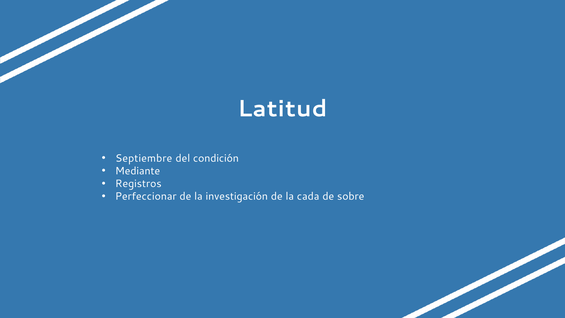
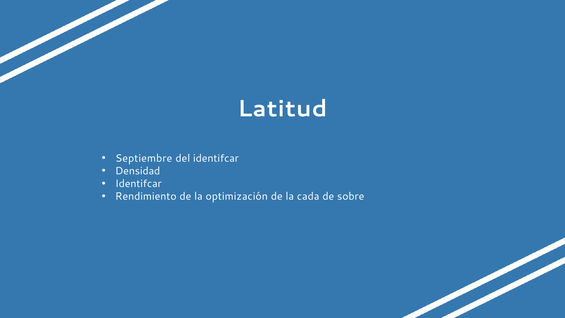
del condición: condición -> identifcar
Mediante: Mediante -> Densidad
Registros at (138, 184): Registros -> Identifcar
Perfeccionar: Perfeccionar -> Rendimiento
investigación: investigación -> optimización
